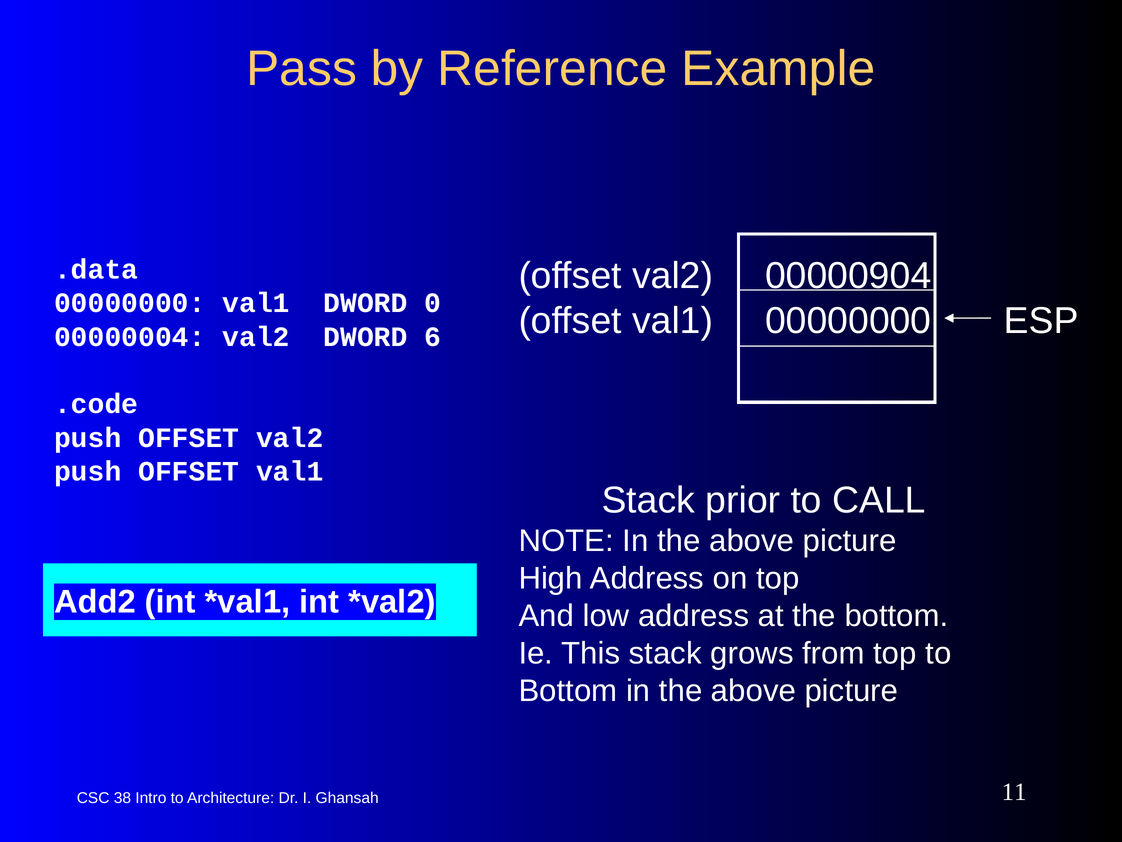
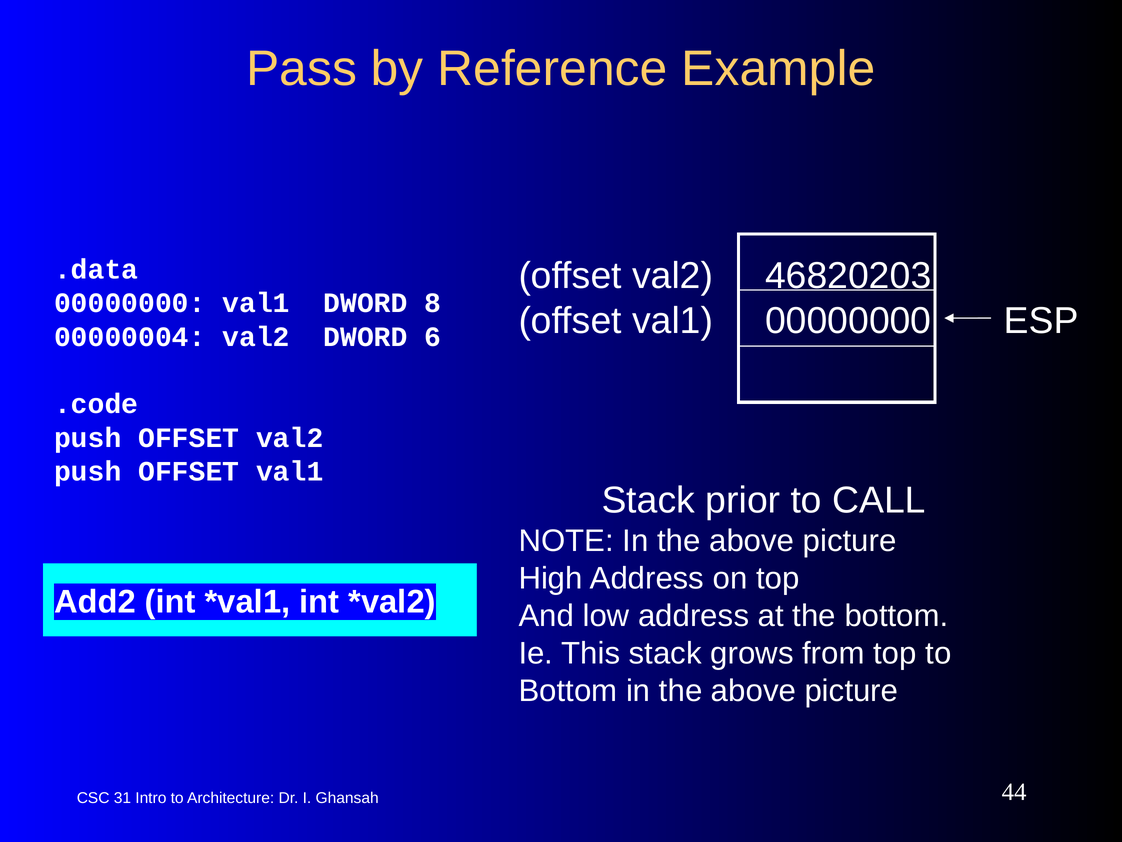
00000904: 00000904 -> 46820203
0: 0 -> 8
38: 38 -> 31
11: 11 -> 44
